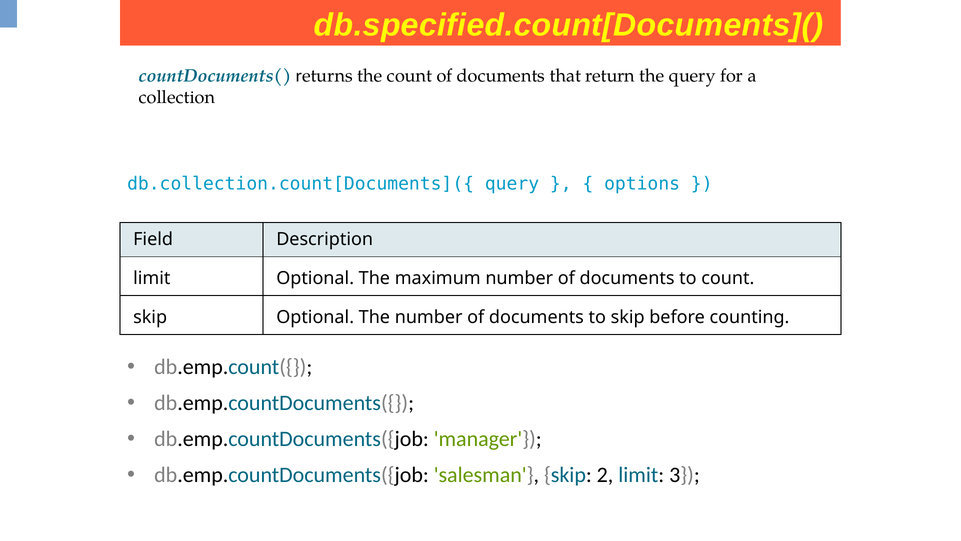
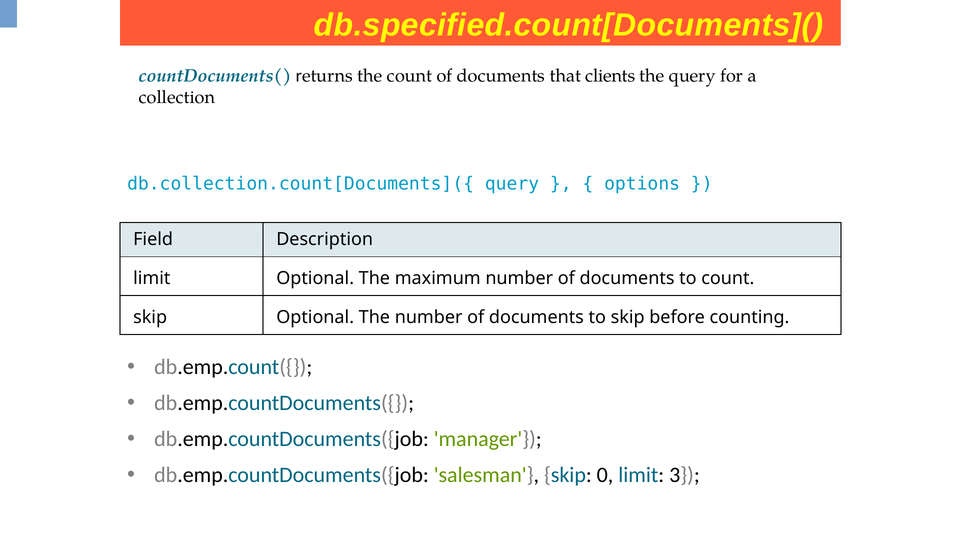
return: return -> clients
2: 2 -> 0
